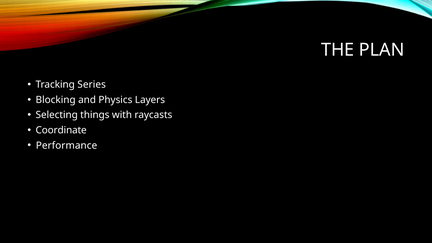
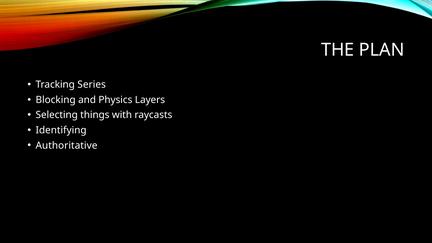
Coordinate: Coordinate -> Identifying
Performance: Performance -> Authoritative
